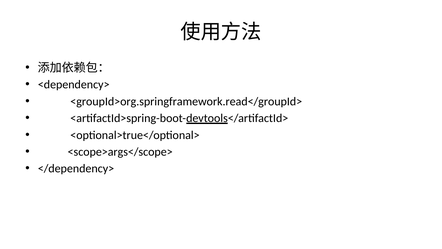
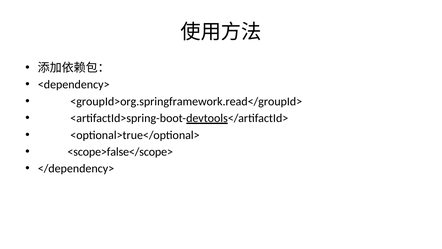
<scope>args</scope>: <scope>args</scope> -> <scope>false</scope>
